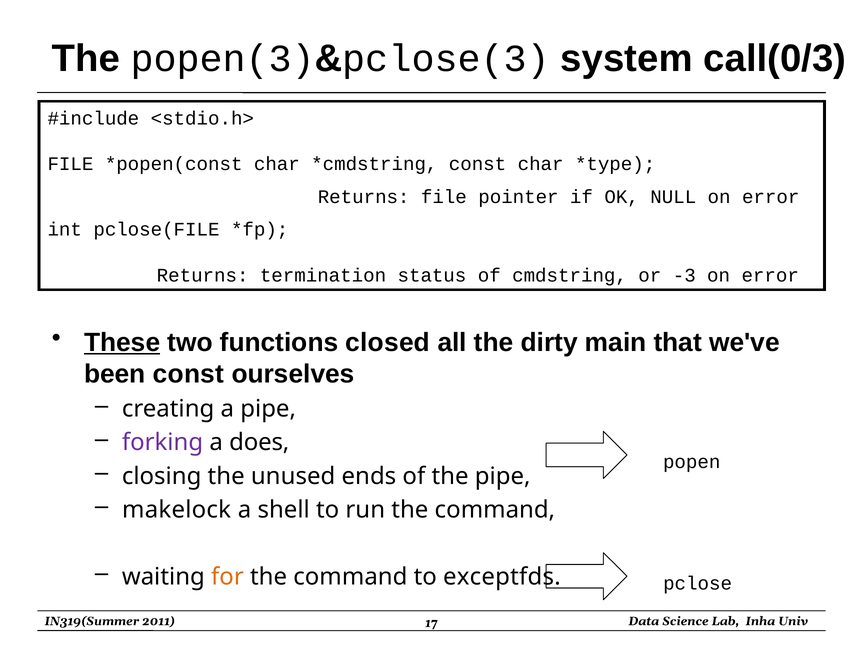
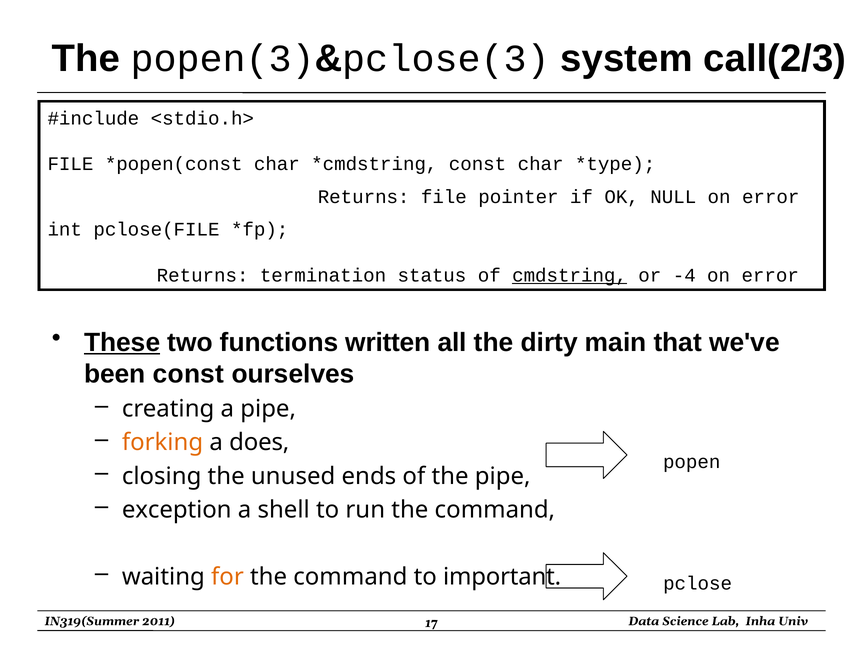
call(0/3: call(0/3 -> call(2/3
cmdstring underline: none -> present
-3: -3 -> -4
closed: closed -> written
forking colour: purple -> orange
makelock: makelock -> exception
exceptfds: exceptfds -> important
